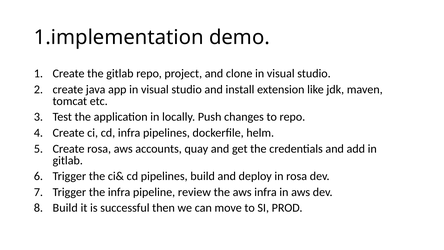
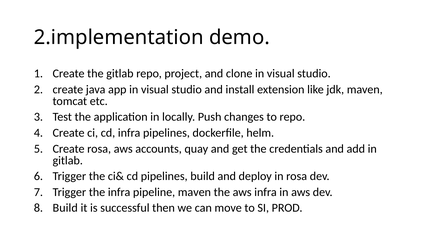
1.implementation: 1.implementation -> 2.implementation
pipeline review: review -> maven
